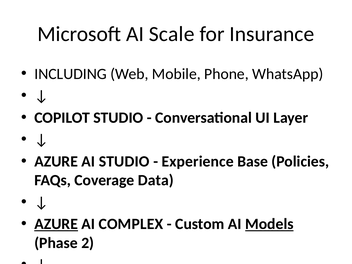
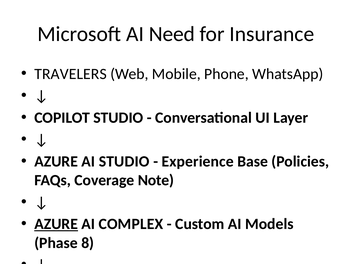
Scale: Scale -> Need
INCLUDING: INCLUDING -> TRAVELERS
Data: Data -> Note
Models underline: present -> none
2: 2 -> 8
